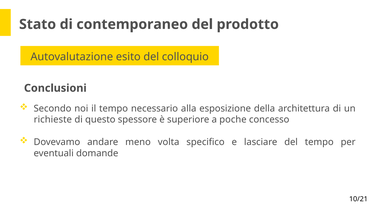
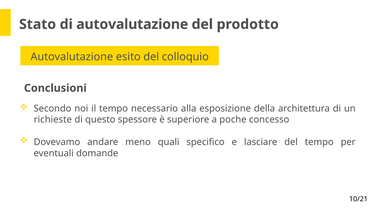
di contemporaneo: contemporaneo -> autovalutazione
volta: volta -> quali
